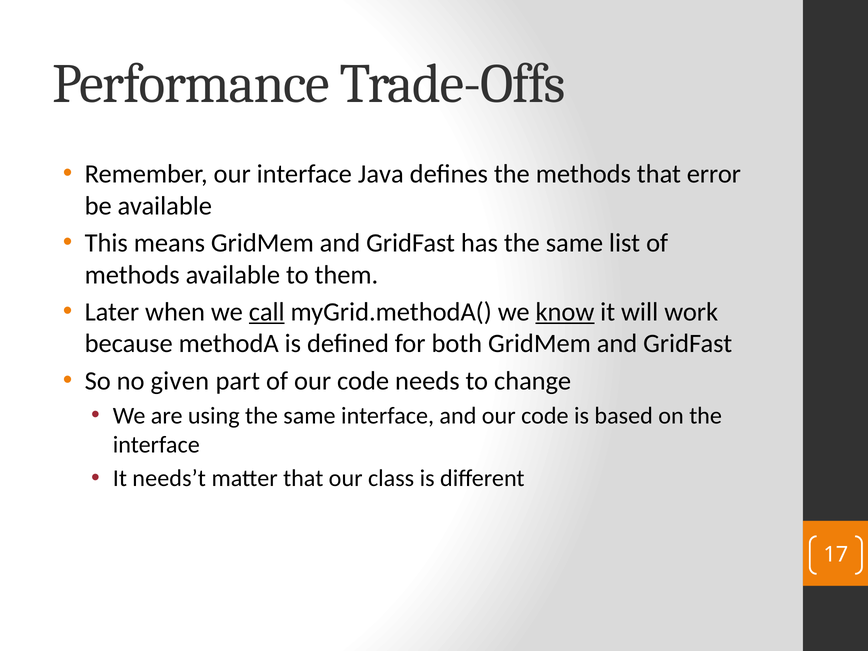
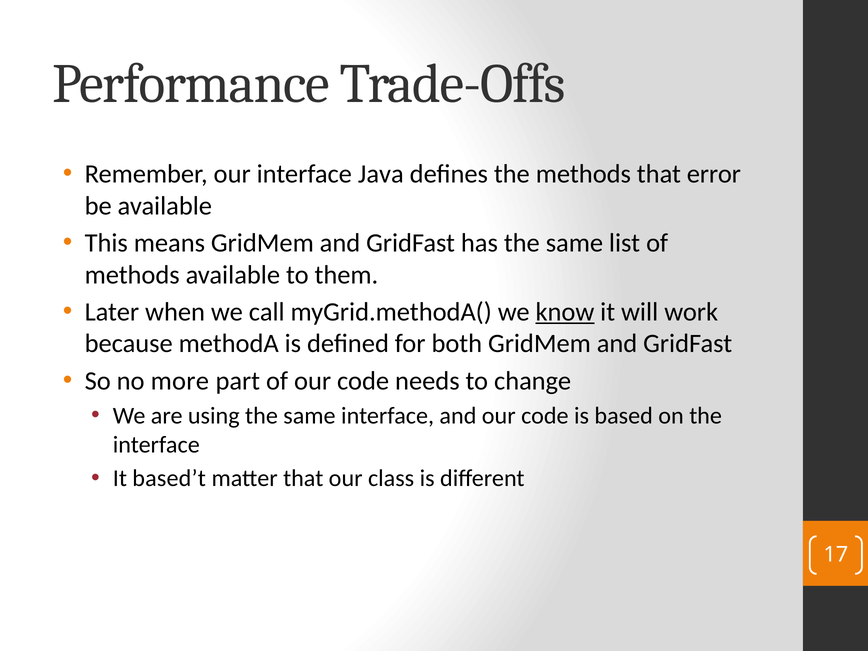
call underline: present -> none
given: given -> more
needs’t: needs’t -> based’t
